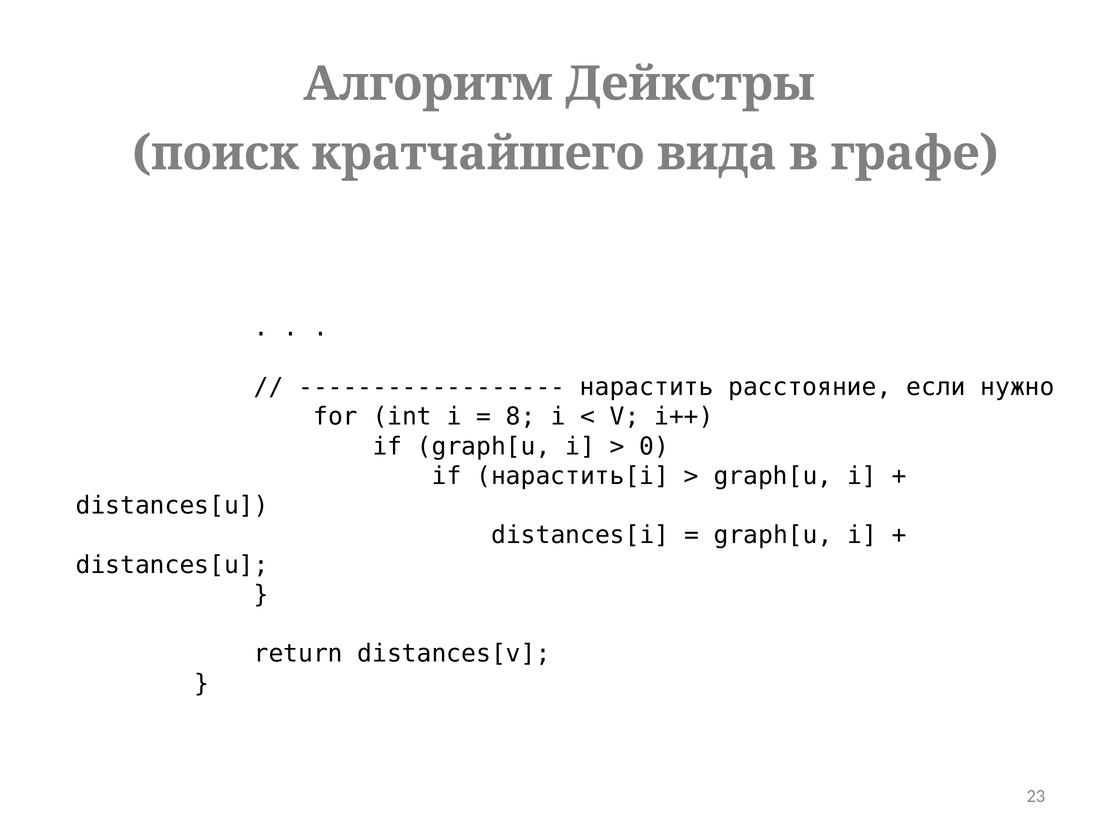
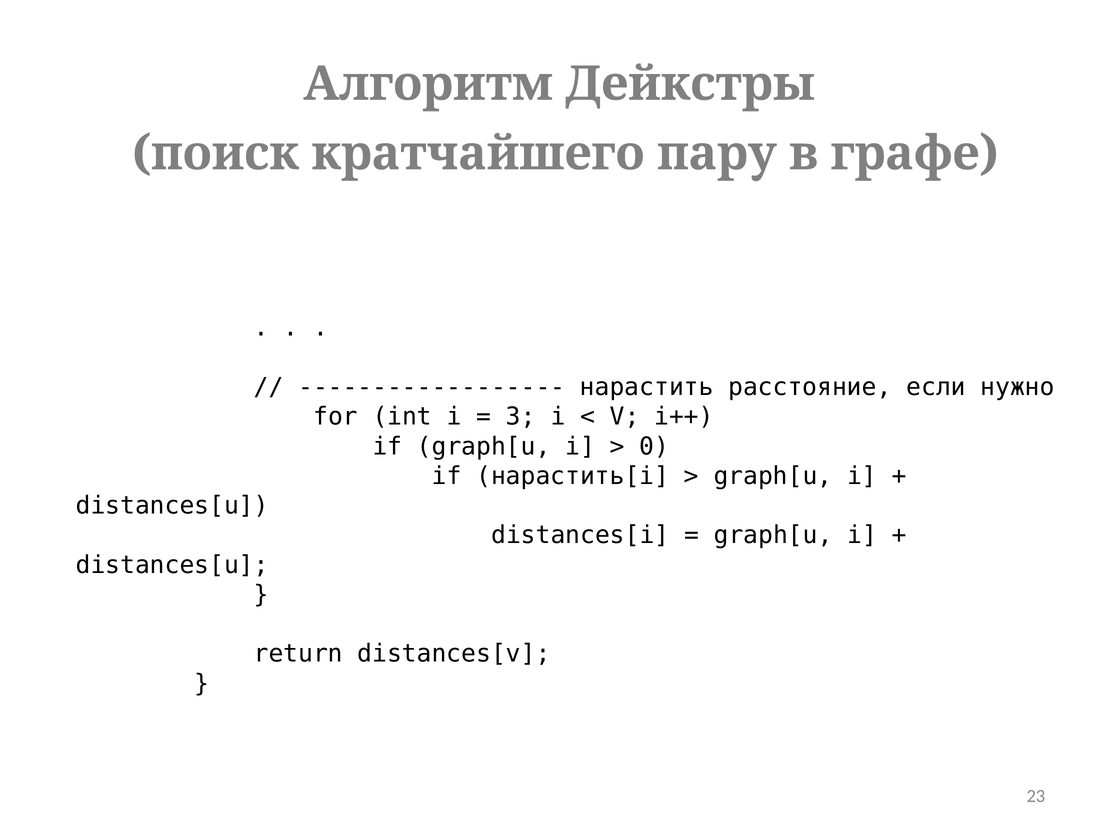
вида: вида -> пару
8: 8 -> 3
